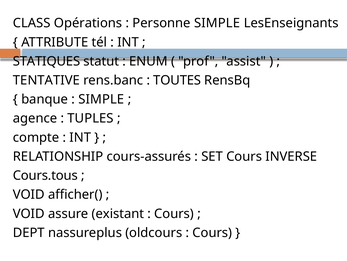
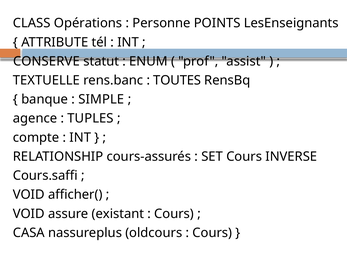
Personne SIMPLE: SIMPLE -> POINTS
STATIQUES: STATIQUES -> CONSERVE
TENTATIVE: TENTATIVE -> TEXTUELLE
Cours.tous: Cours.tous -> Cours.saffi
DEPT: DEPT -> CASA
